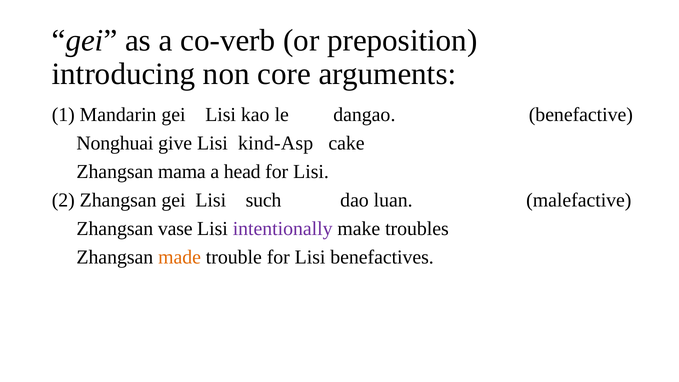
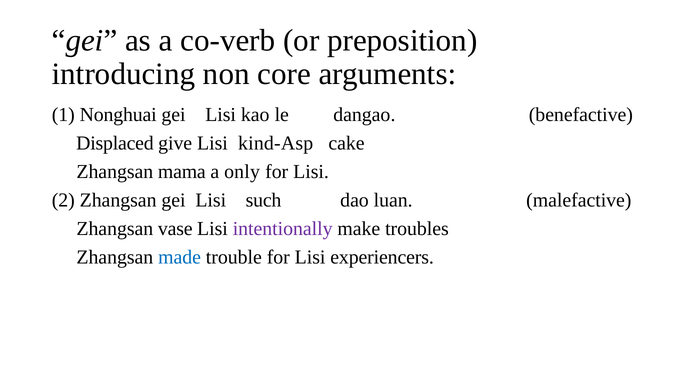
Mandarin: Mandarin -> Nonghuai
Nonghuai: Nonghuai -> Displaced
head: head -> only
made colour: orange -> blue
benefactives: benefactives -> experiencers
